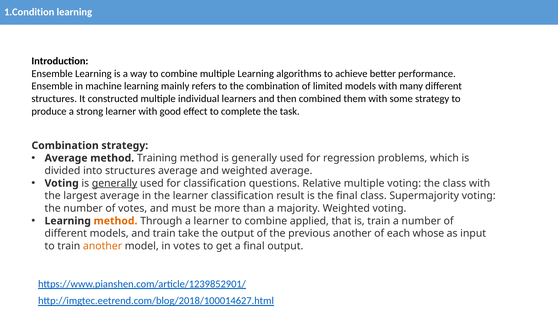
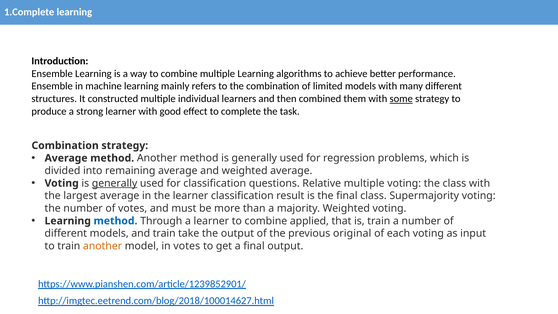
1.Condition: 1.Condition -> 1.Complete
some underline: none -> present
method Training: Training -> Another
into structures: structures -> remaining
method at (116, 221) colour: orange -> blue
previous another: another -> original
each whose: whose -> voting
